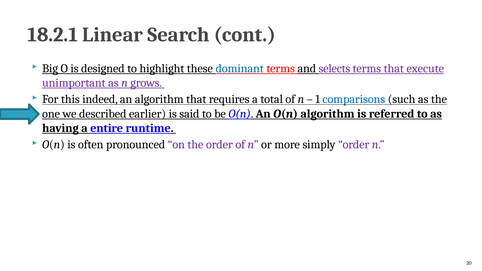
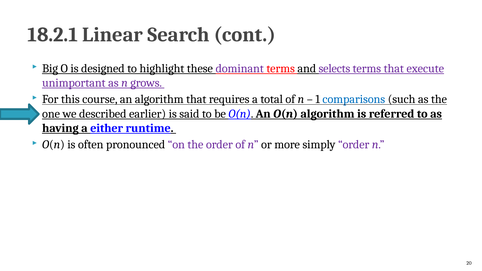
dominant colour: blue -> purple
indeed: indeed -> course
entire: entire -> either
